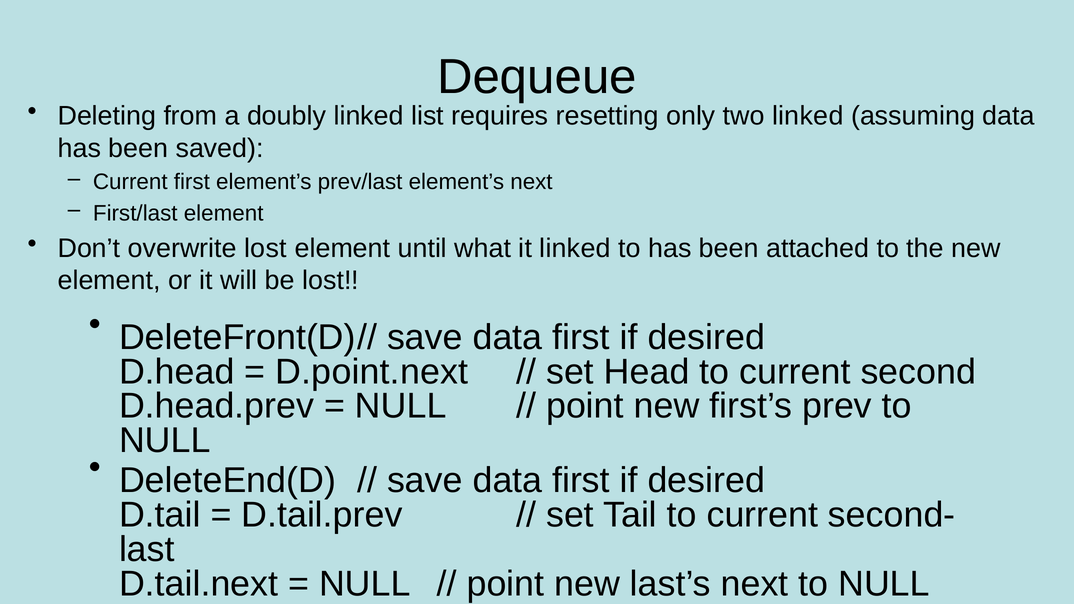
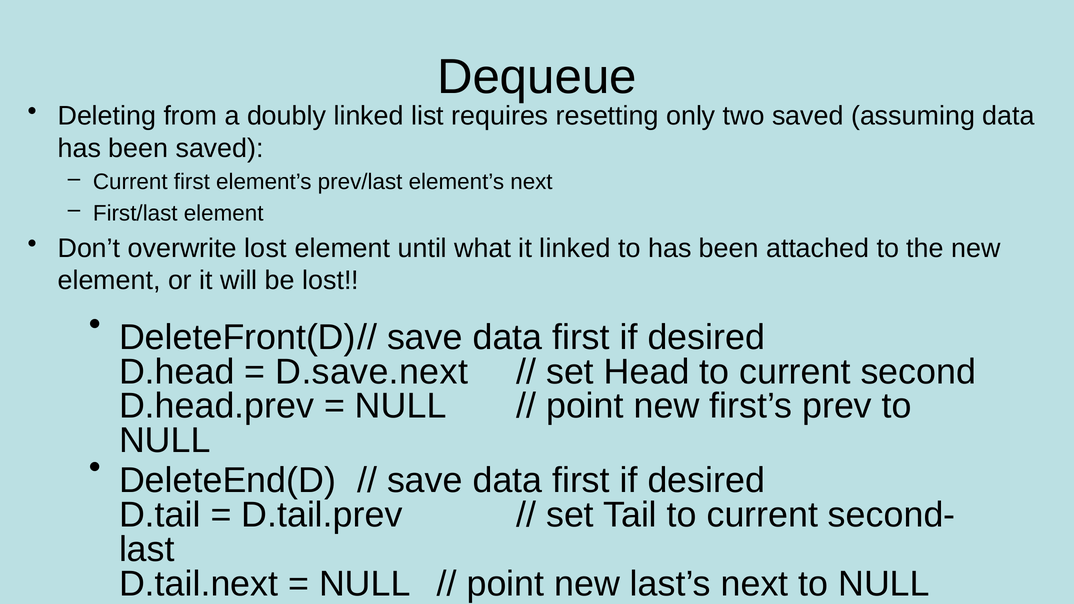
two linked: linked -> saved
D.point.next: D.point.next -> D.save.next
